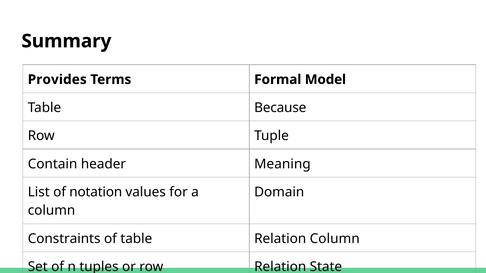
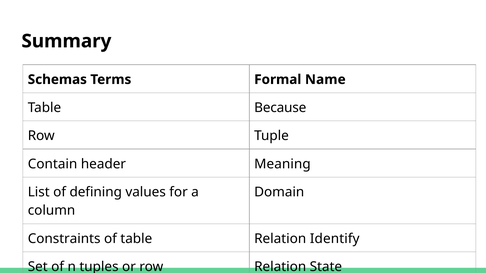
Provides: Provides -> Schemas
Model: Model -> Name
notation: notation -> defining
Relation Column: Column -> Identify
